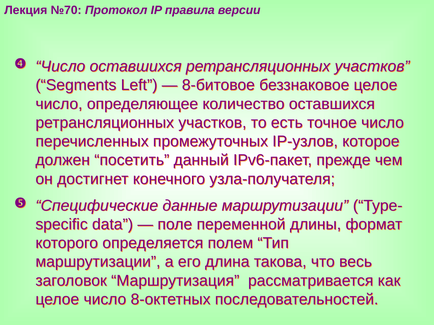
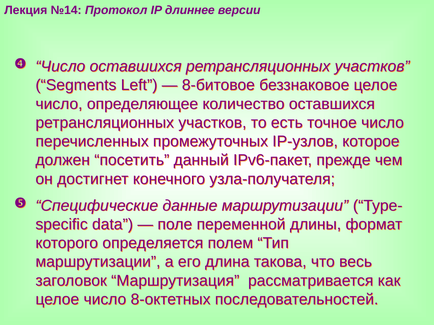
№70: №70 -> №14
правила: правила -> длиннее
